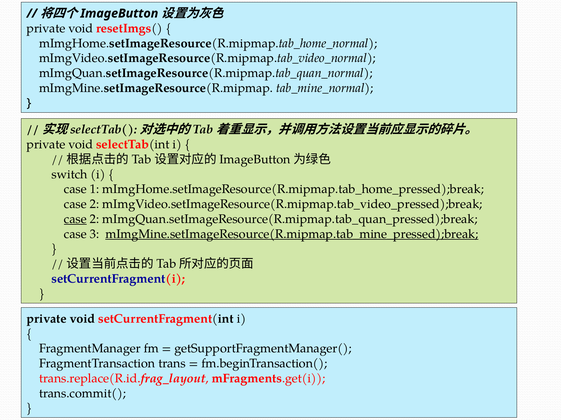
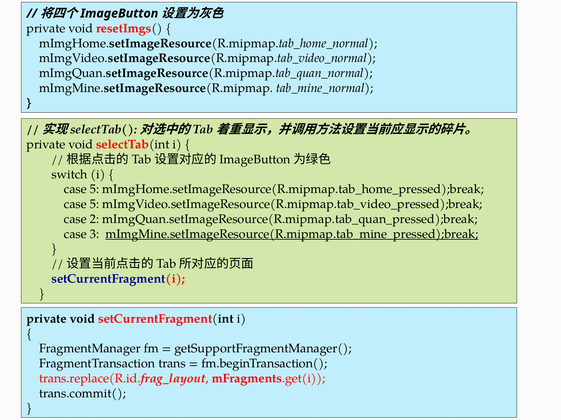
1 at (95, 190): 1 -> 5
2 at (95, 204): 2 -> 5
case at (75, 219) underline: present -> none
